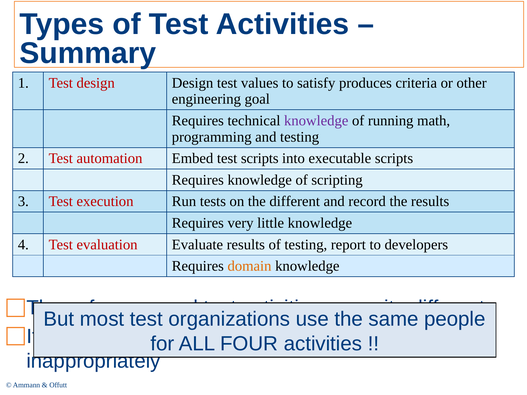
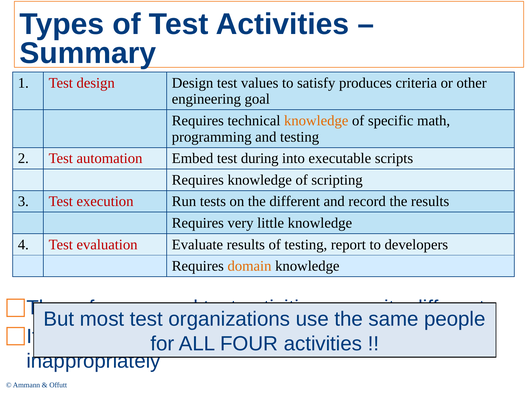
knowledge at (316, 121) colour: purple -> orange
running: running -> specific
test scripts: scripts -> during
